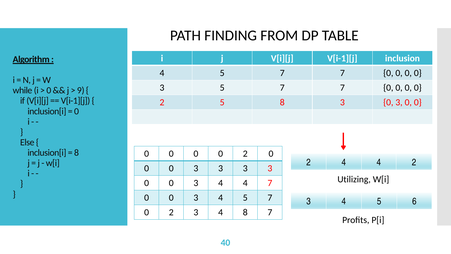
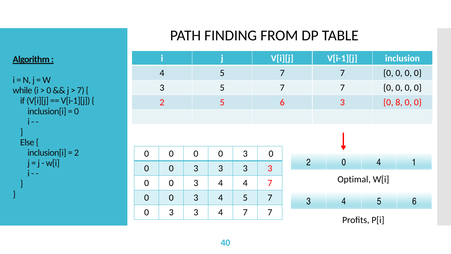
9 at (81, 90): 9 -> 7
2 5 8: 8 -> 6
3 0 3: 3 -> 8
8 at (77, 153): 8 -> 2
2 at (245, 153): 2 -> 3
2 4: 4 -> 0
4 2: 2 -> 1
Utilizing: Utilizing -> Optimal
2 at (171, 212): 2 -> 3
3 4 8: 8 -> 7
